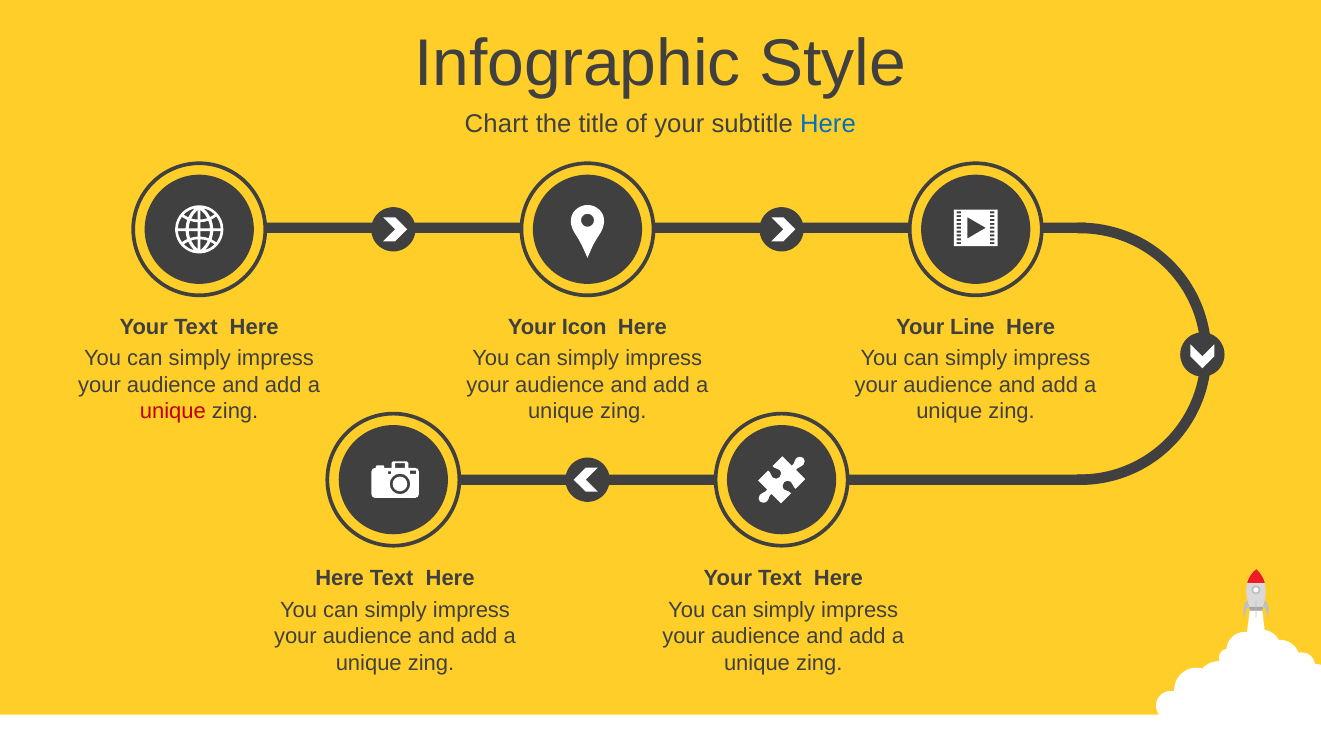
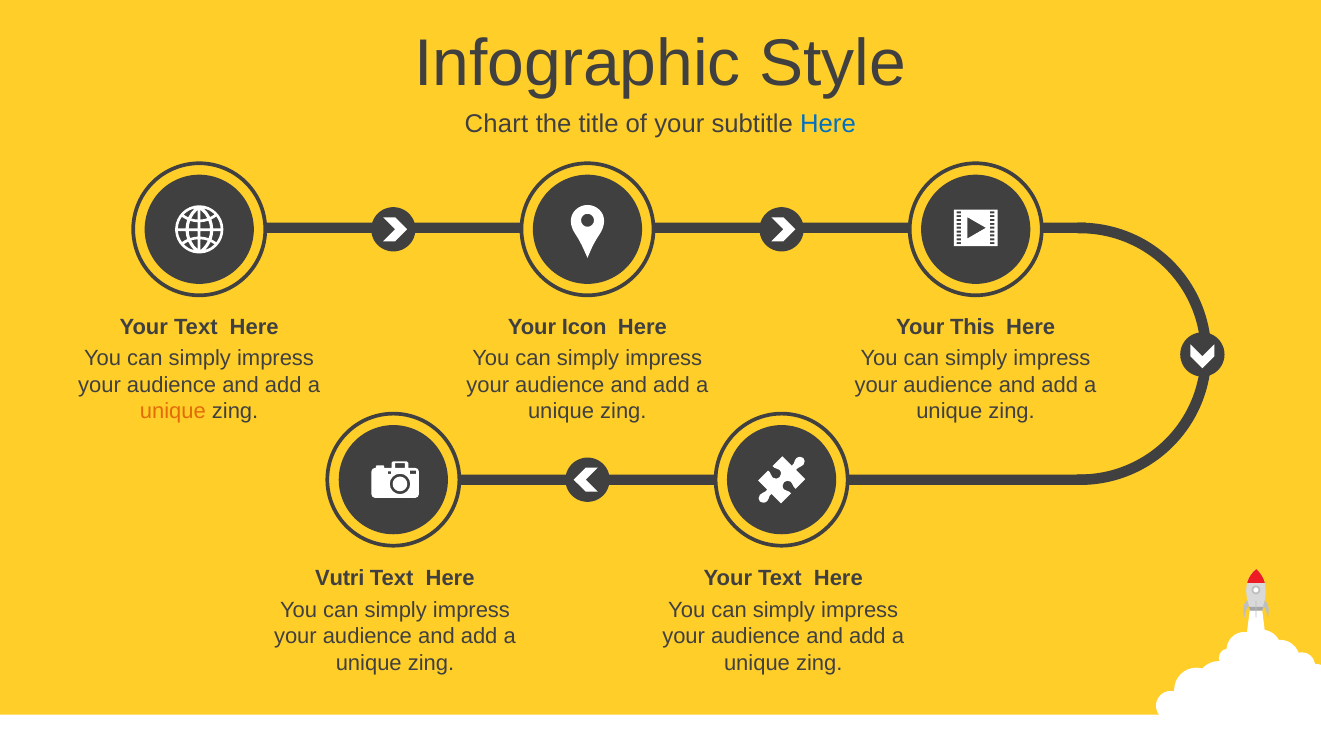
Line: Line -> This
unique at (173, 411) colour: red -> orange
Here at (340, 579): Here -> Vutri
